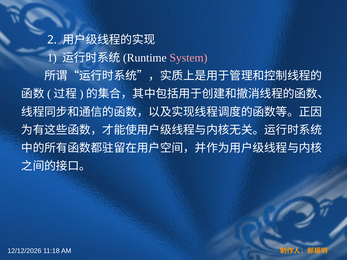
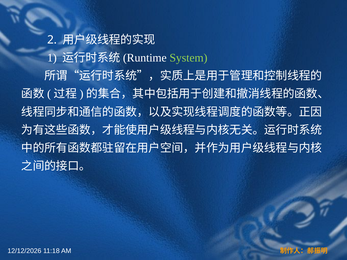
System colour: pink -> light green
